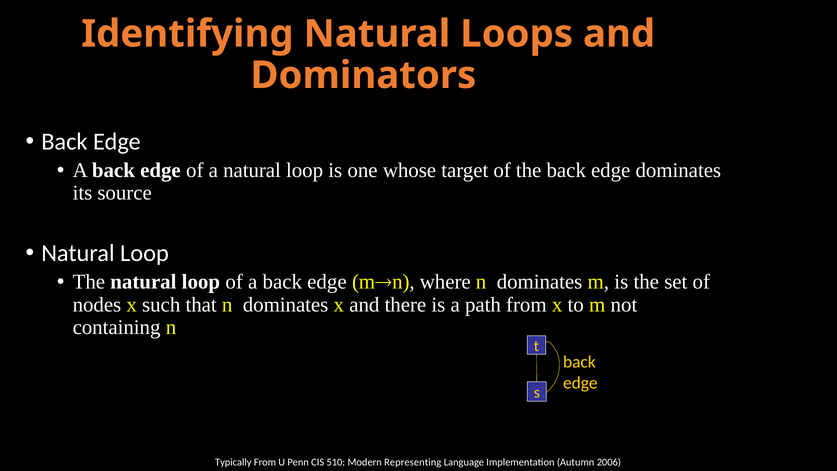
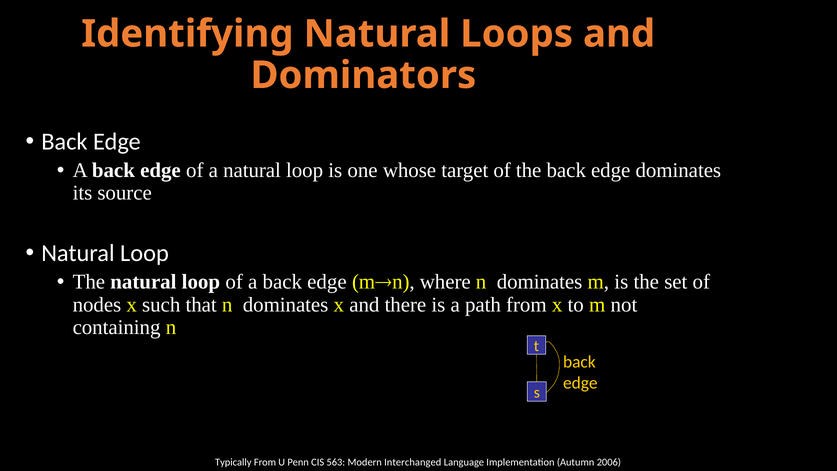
510: 510 -> 563
Representing: Representing -> Interchanged
